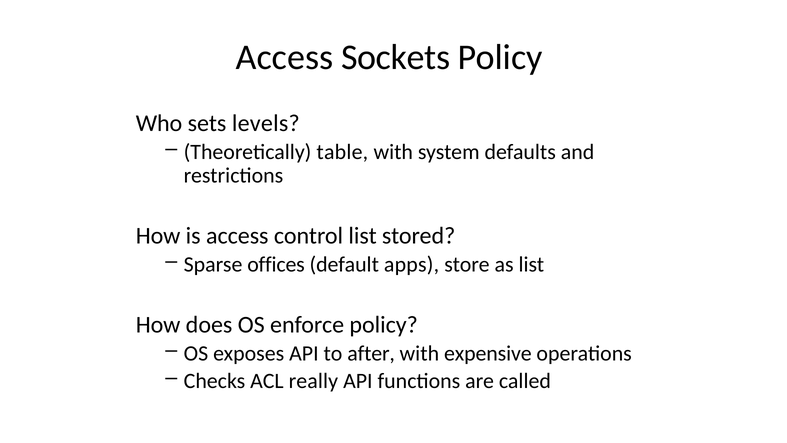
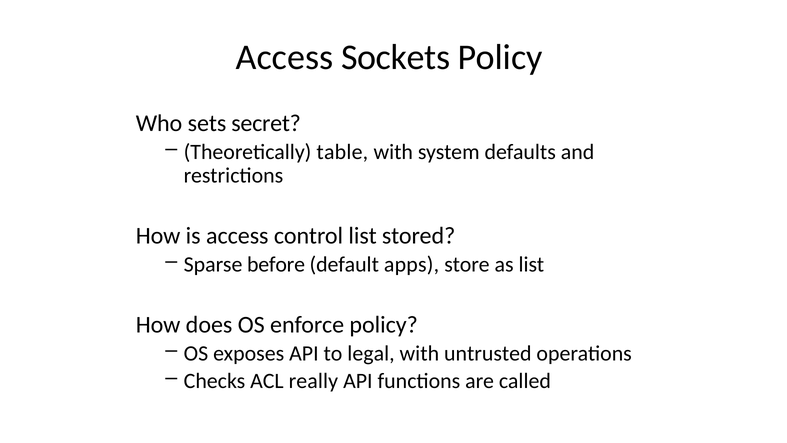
levels: levels -> secret
offices: offices -> before
after: after -> legal
expensive: expensive -> untrusted
